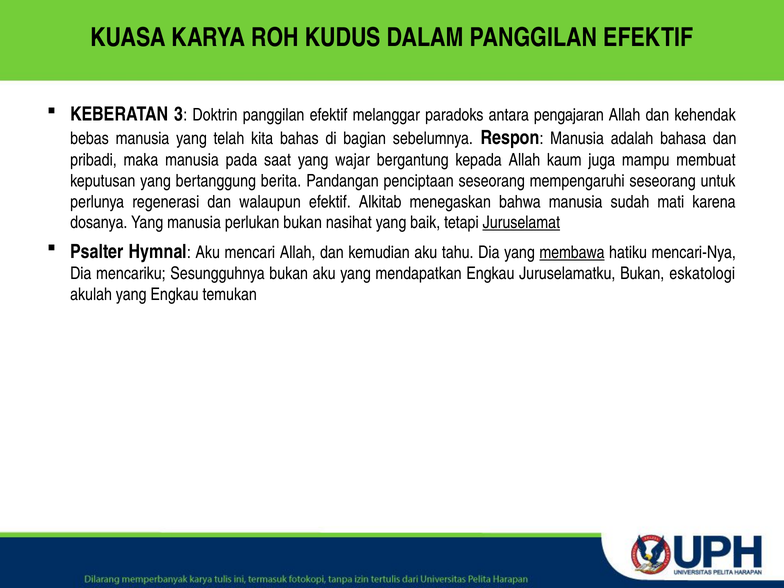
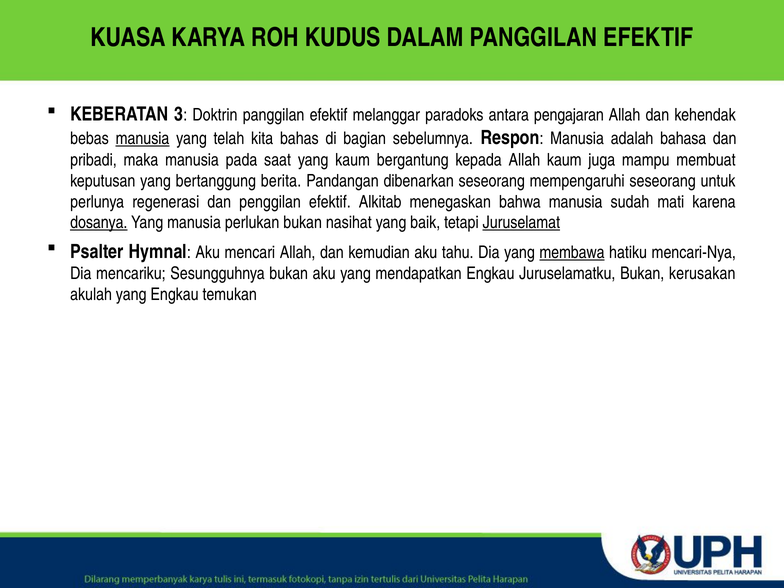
manusia at (143, 139) underline: none -> present
yang wajar: wajar -> kaum
penciptaan: penciptaan -> dibenarkan
walaupun: walaupun -> penggilan
dosanya underline: none -> present
eskatologi: eskatologi -> kerusakan
